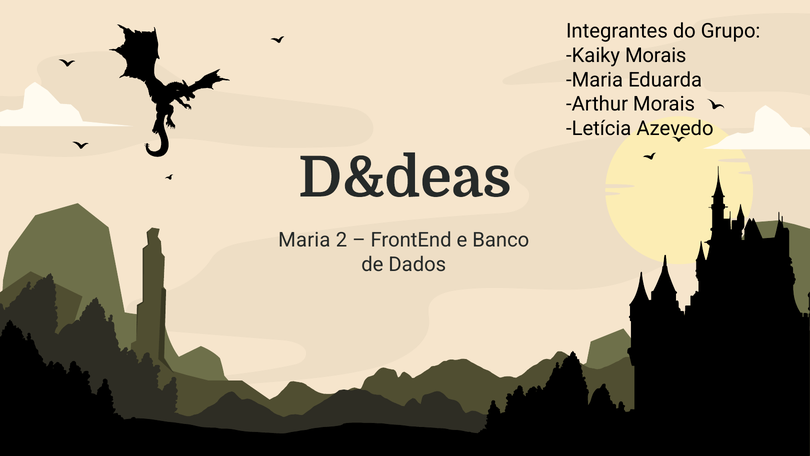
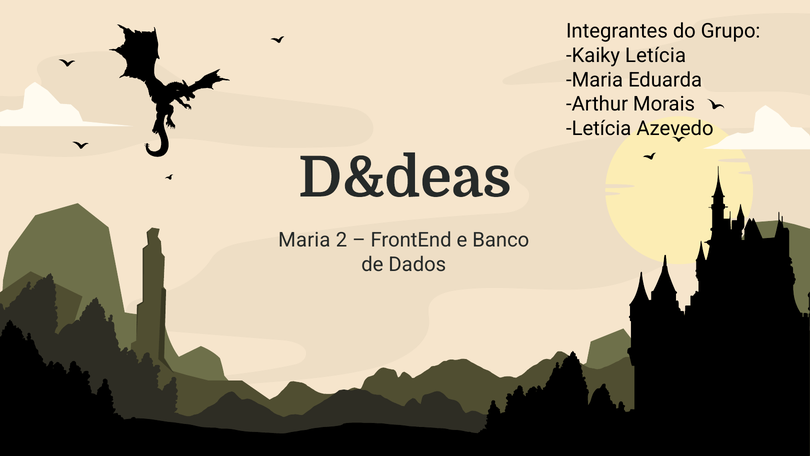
Kaiky Morais: Morais -> Letícia
